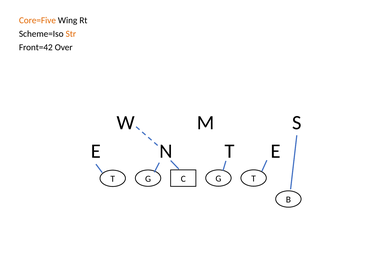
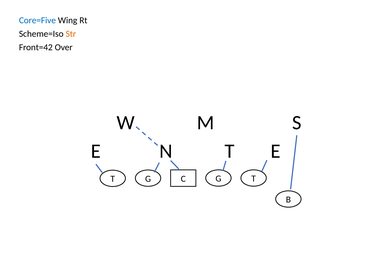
Core=Five colour: orange -> blue
